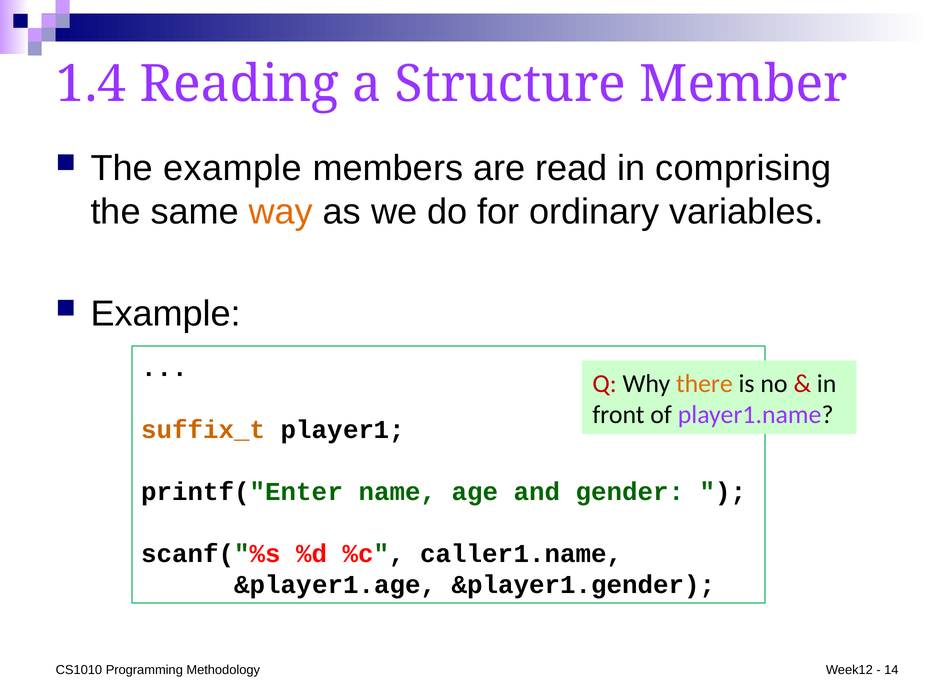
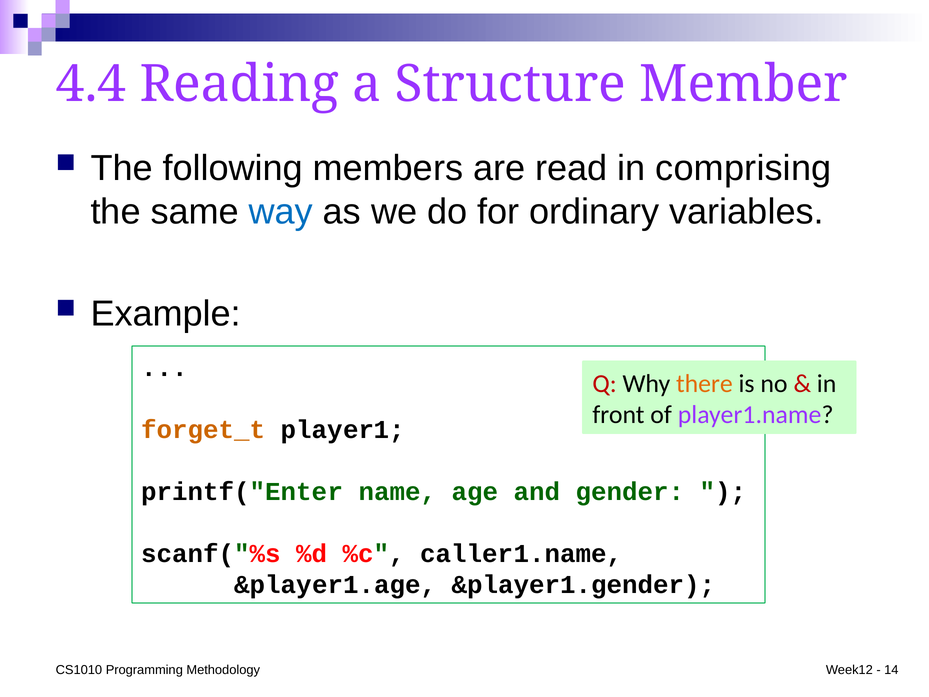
1.4: 1.4 -> 4.4
The example: example -> following
way colour: orange -> blue
suffix_t: suffix_t -> forget_t
